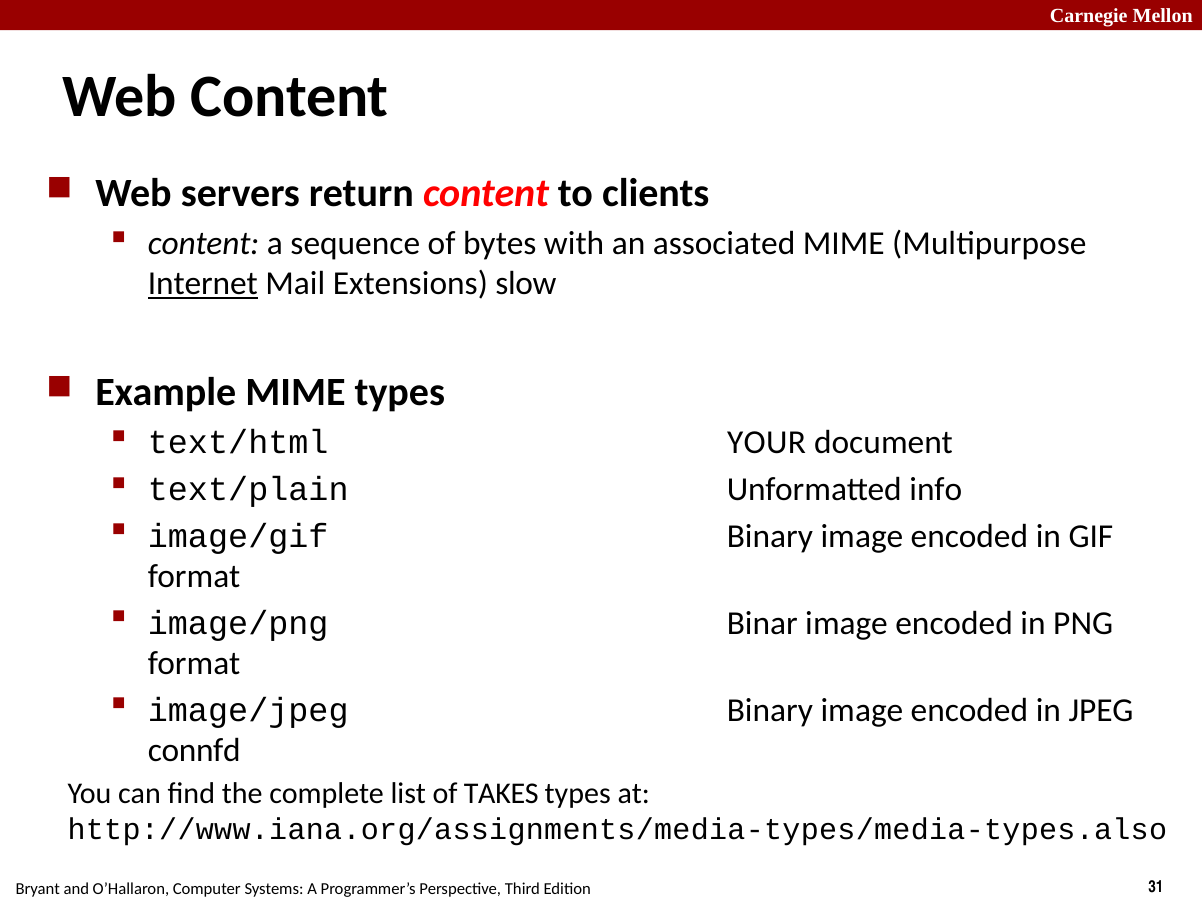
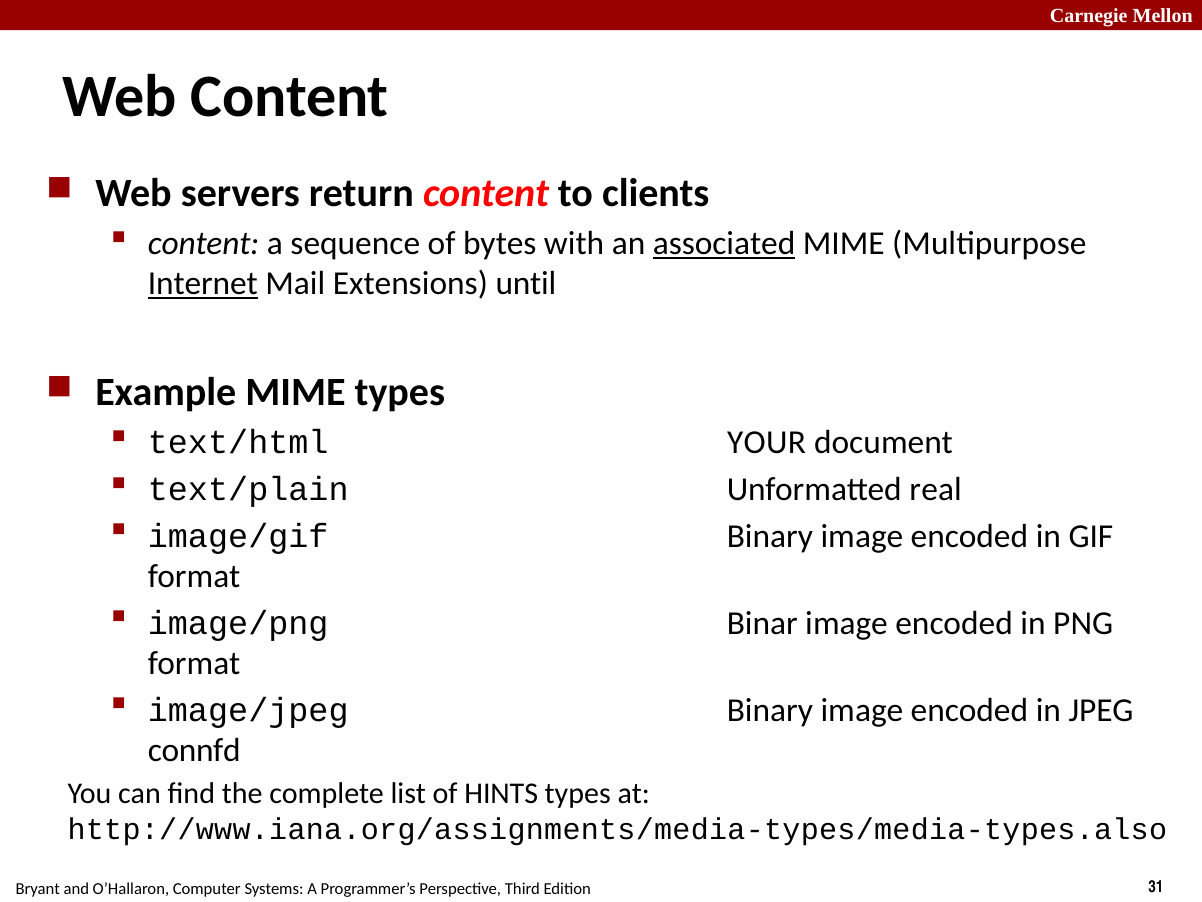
associated underline: none -> present
slow: slow -> until
info: info -> real
TAKES: TAKES -> HINTS
